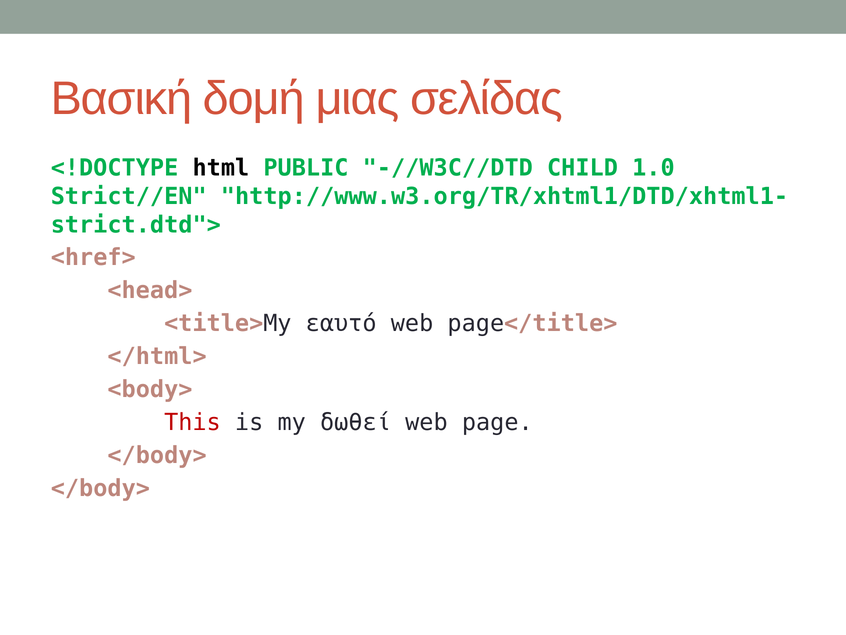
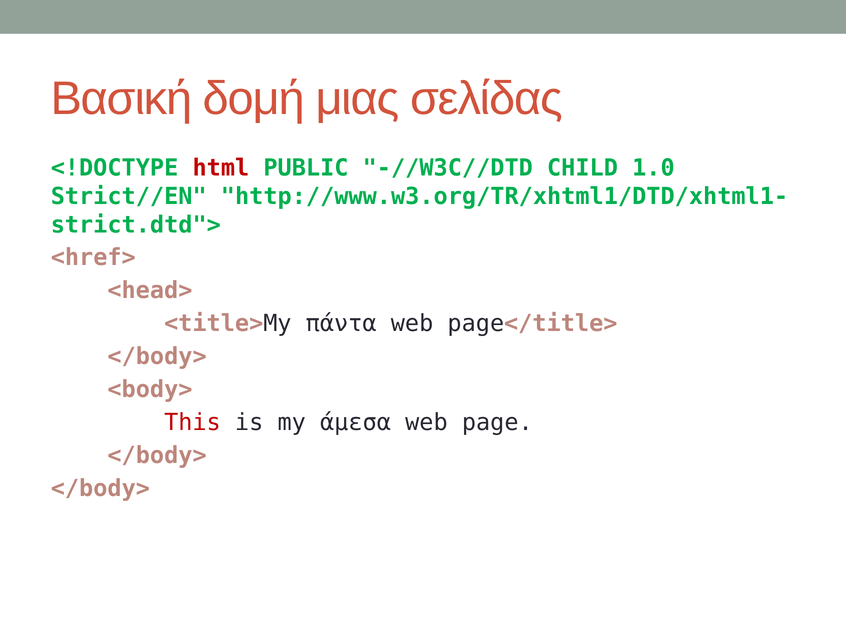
html colour: black -> red
εαυτό: εαυτό -> πάντα
</html> at (157, 356): </html> -> </body>
δωθεί: δωθεί -> άμεσα
